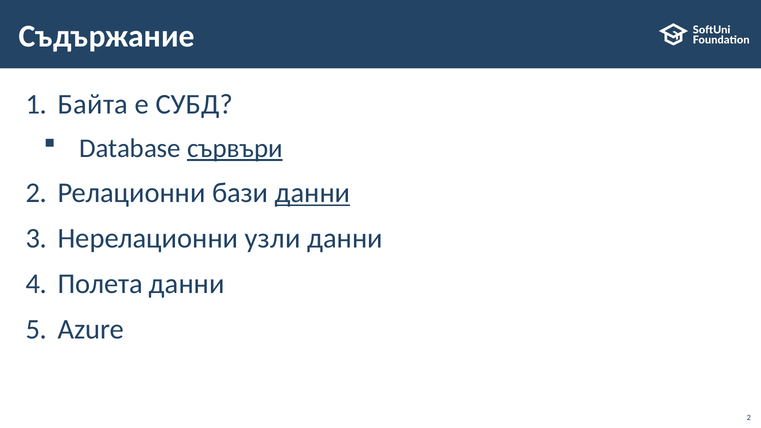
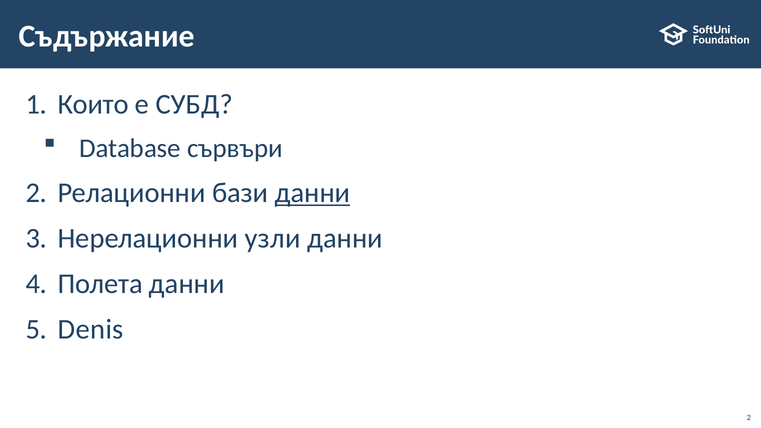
Байта: Байта -> Които
сървъри underline: present -> none
Azure: Azure -> Denis
